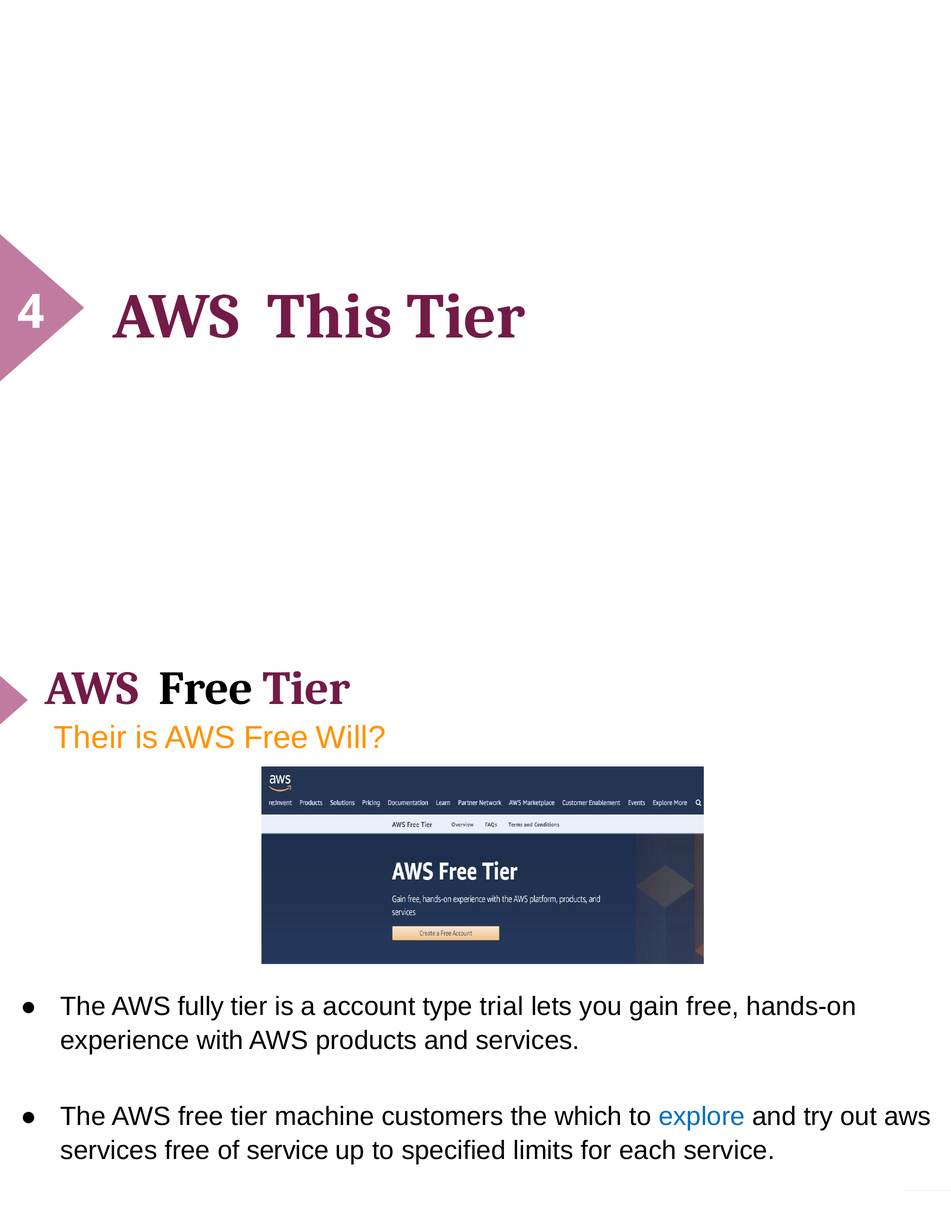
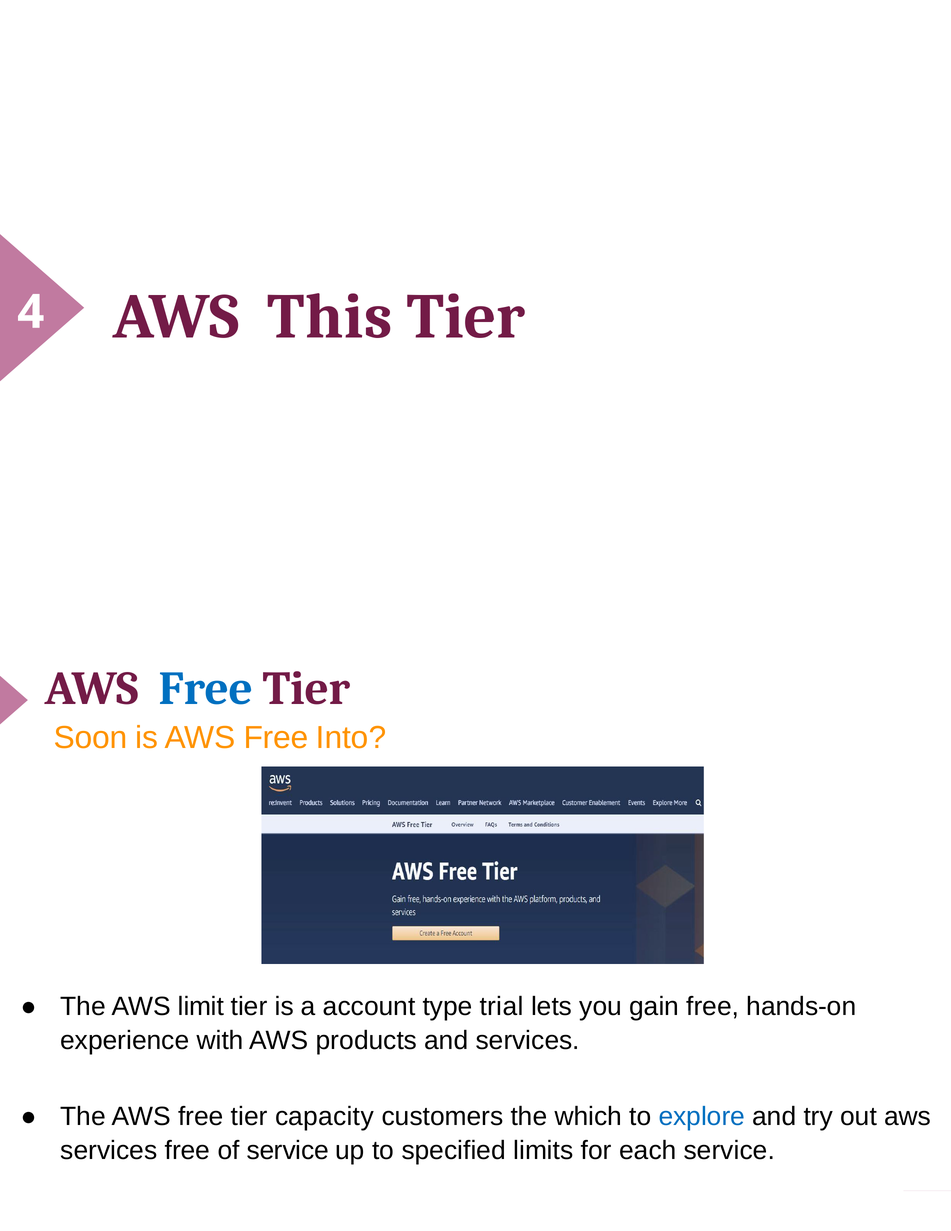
Free at (206, 688) colour: black -> blue
Their: Their -> Soon
Will: Will -> Into
fully: fully -> limit
machine: machine -> capacity
